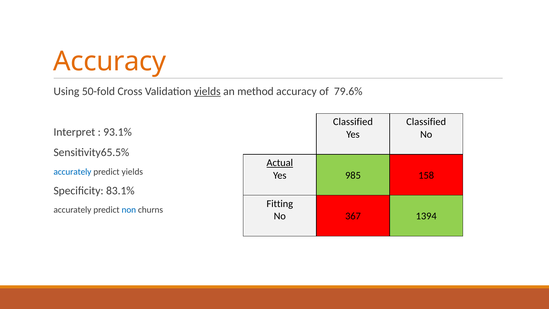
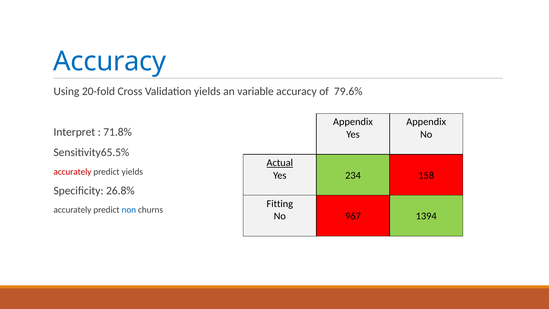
Accuracy at (110, 62) colour: orange -> blue
50-fold: 50-fold -> 20-fold
yields at (207, 91) underline: present -> none
method: method -> variable
Classified at (353, 122): Classified -> Appendix
Classified at (426, 122): Classified -> Appendix
93.1%: 93.1% -> 71.8%
accurately at (72, 172) colour: blue -> red
985: 985 -> 234
83.1%: 83.1% -> 26.8%
367: 367 -> 967
